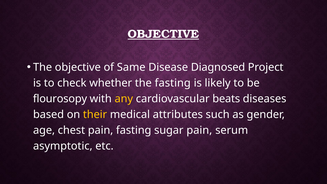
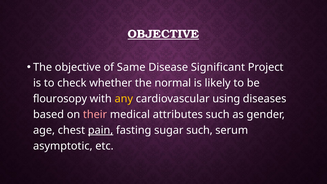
Diagnosed: Diagnosed -> Significant
the fasting: fasting -> normal
beats: beats -> using
their colour: yellow -> pink
pain at (101, 130) underline: none -> present
sugar pain: pain -> such
